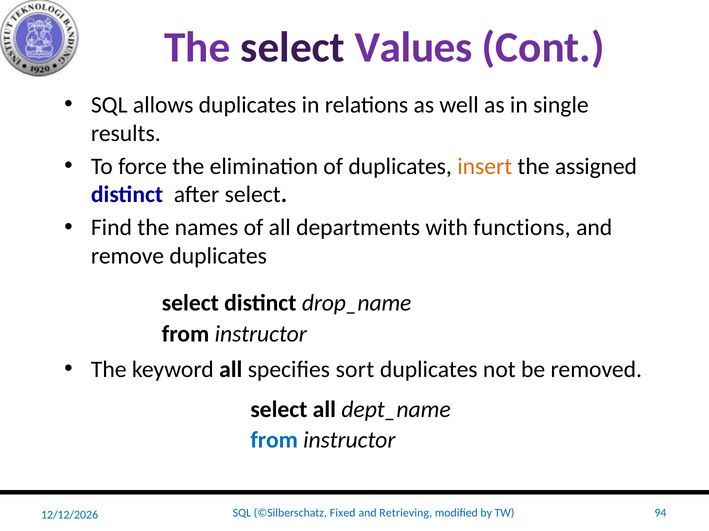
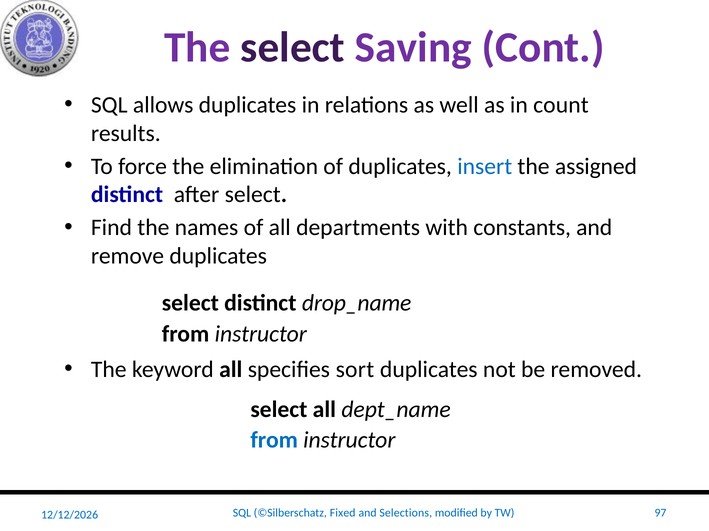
Values: Values -> Saving
single: single -> count
insert colour: orange -> blue
functions: functions -> constants
Retrieving: Retrieving -> Selections
94: 94 -> 97
